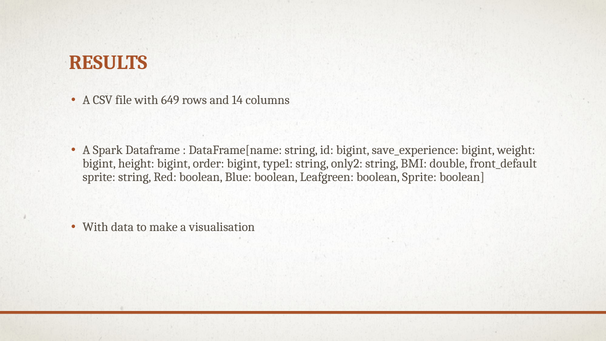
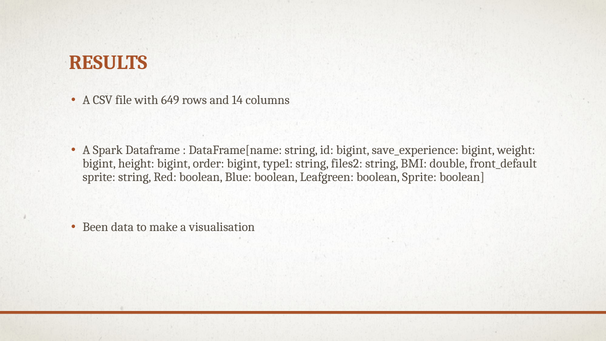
only2: only2 -> files2
With at (95, 227): With -> Been
